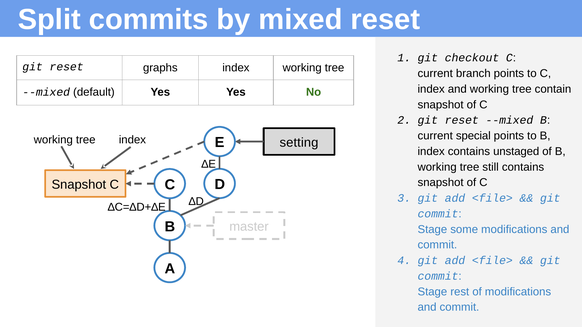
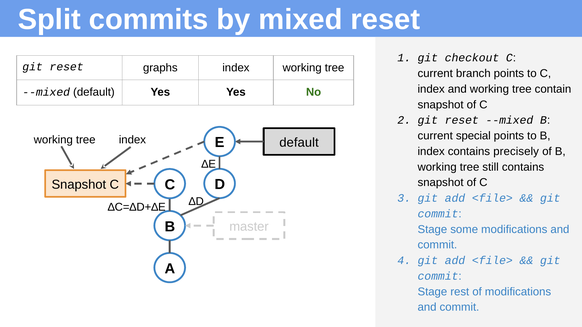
setting at (299, 143): setting -> default
unstaged: unstaged -> precisely
